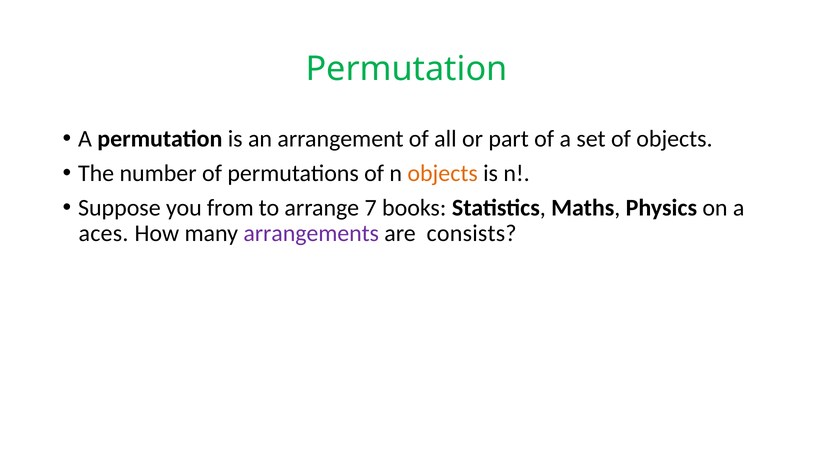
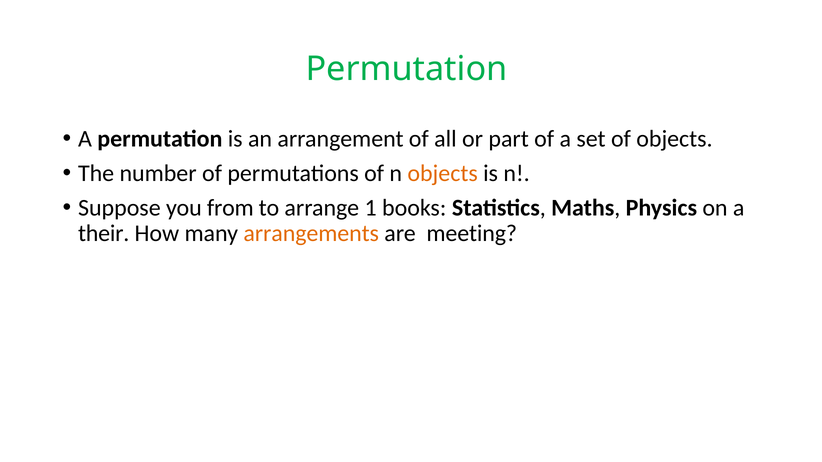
7: 7 -> 1
aces: aces -> their
arrangements colour: purple -> orange
consists: consists -> meeting
